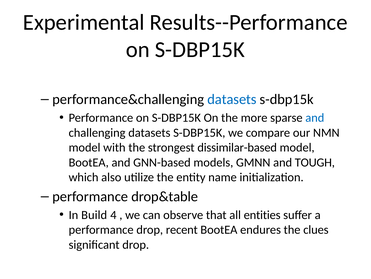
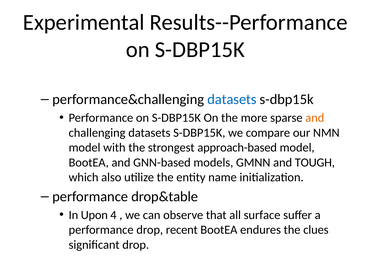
and at (315, 118) colour: blue -> orange
dissimilar-based: dissimilar-based -> approach-based
Build: Build -> Upon
entities: entities -> surface
